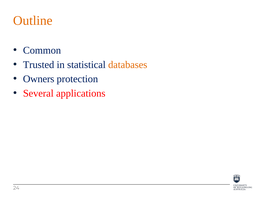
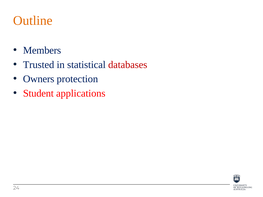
Common: Common -> Members
databases colour: orange -> red
Several: Several -> Student
